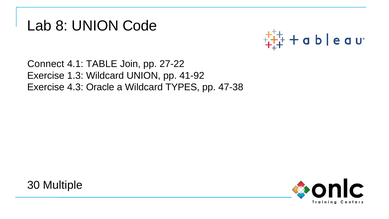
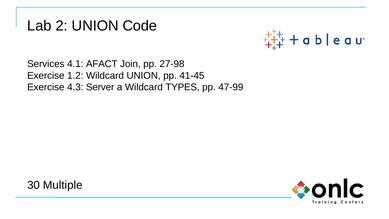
8: 8 -> 2
Connect: Connect -> Services
TABLE: TABLE -> AFACT
27-22: 27-22 -> 27-98
1.3: 1.3 -> 1.2
41-92: 41-92 -> 41-45
Oracle: Oracle -> Server
47-38: 47-38 -> 47-99
